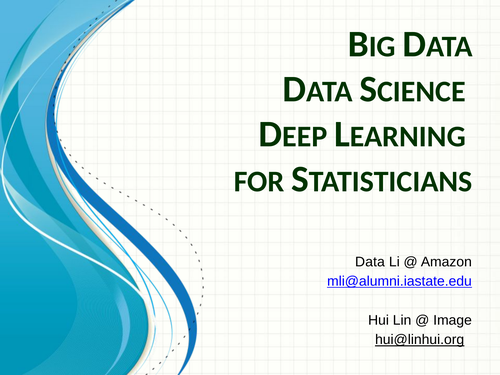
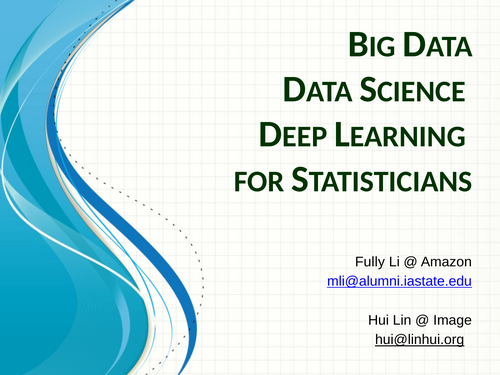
Data: Data -> Fully
